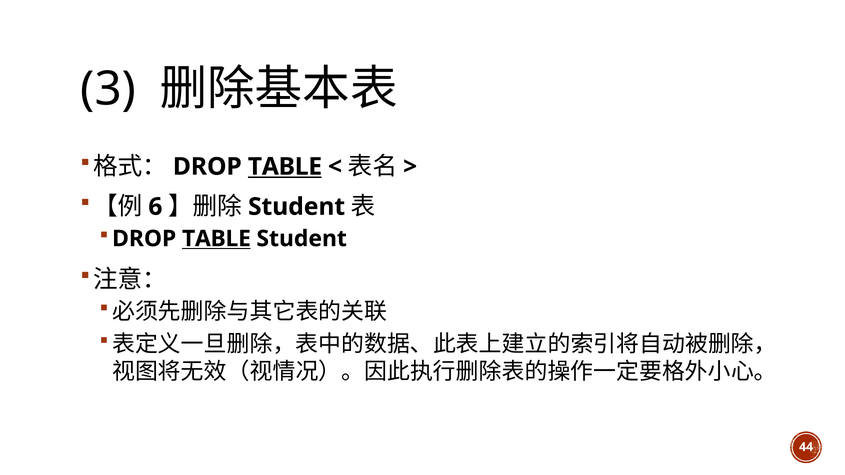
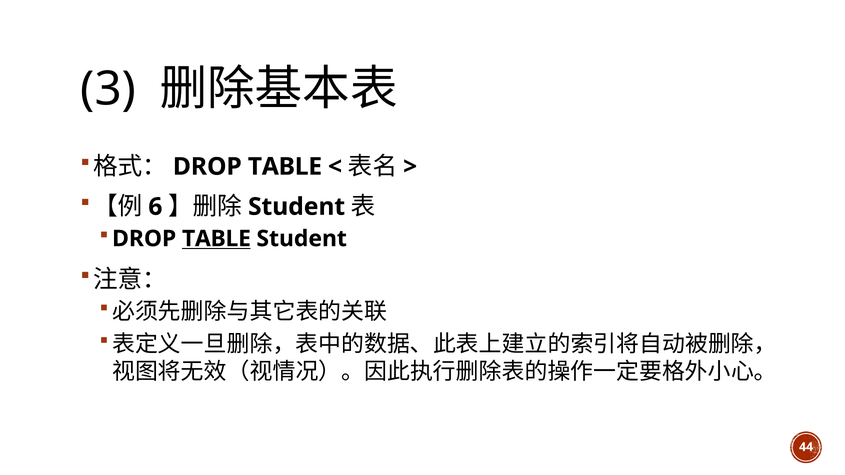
TABLE at (285, 167) underline: present -> none
